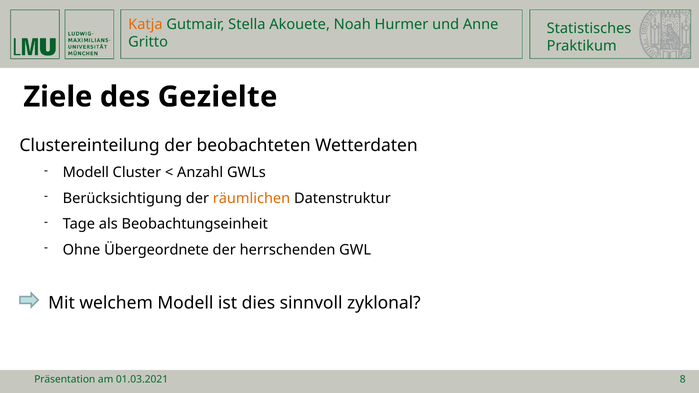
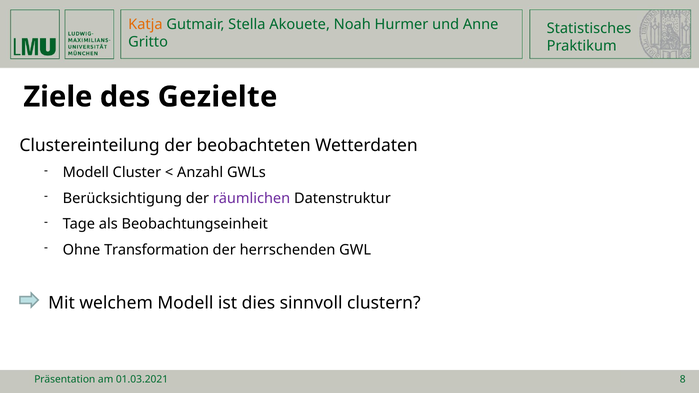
räumlichen colour: orange -> purple
Übergeordnete: Übergeordnete -> Transformation
zyklonal: zyklonal -> clustern
